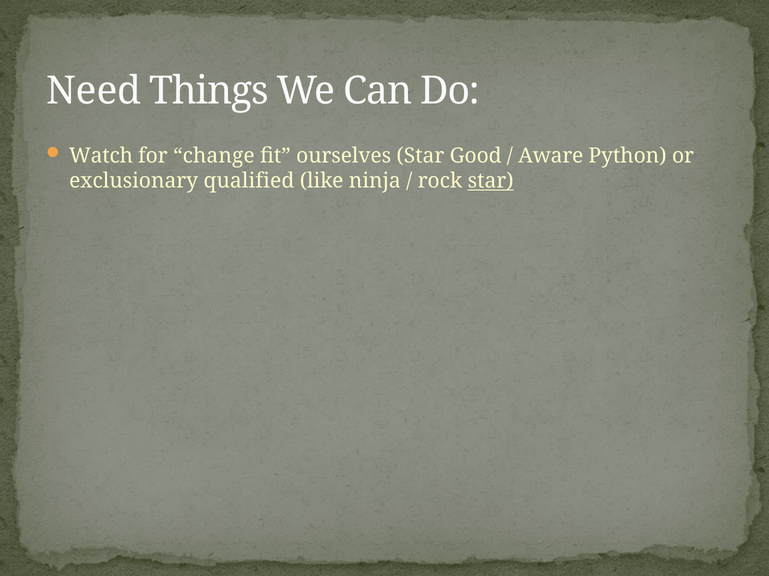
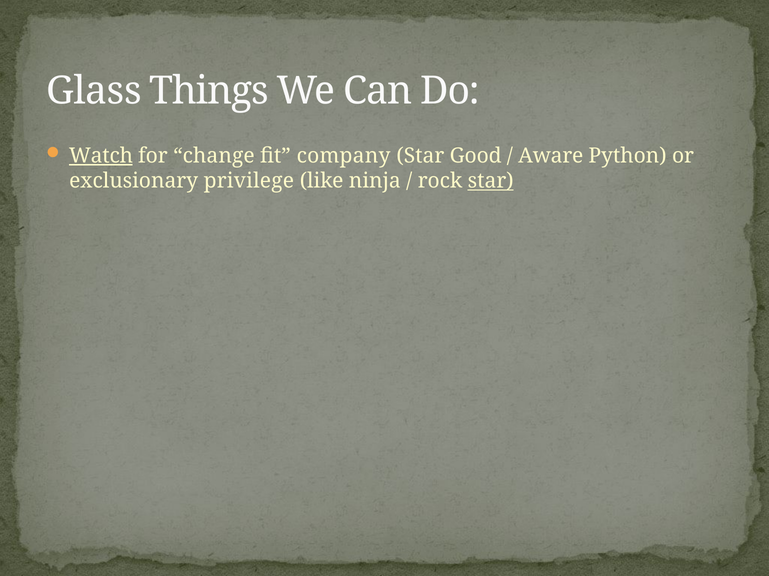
Need: Need -> Glass
Watch underline: none -> present
ourselves: ourselves -> company
qualified: qualified -> privilege
